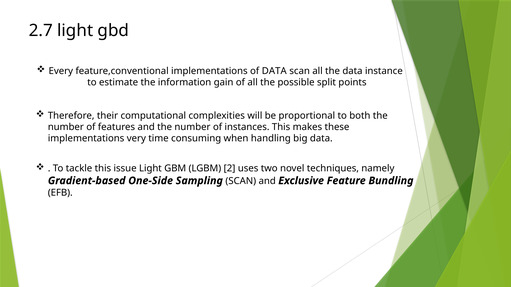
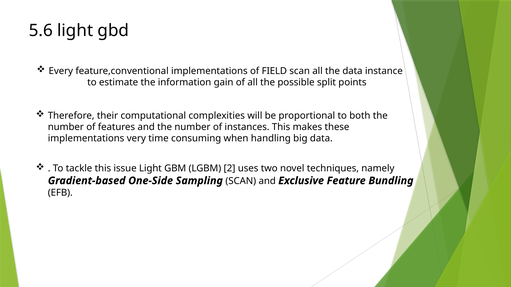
2.7: 2.7 -> 5.6
of DATA: DATA -> FIELD
